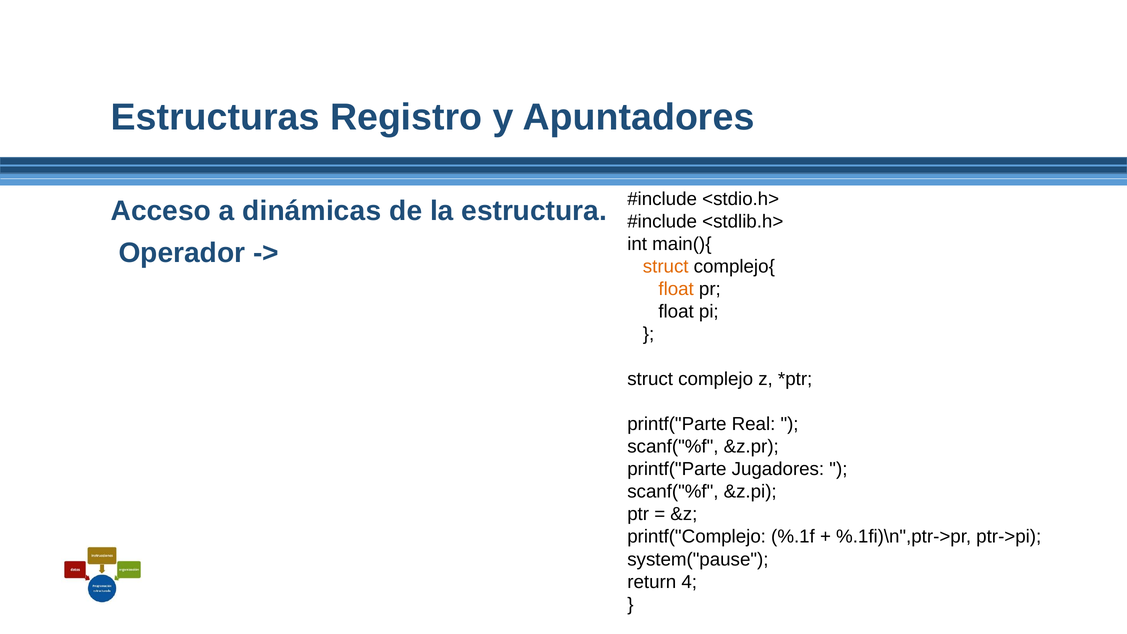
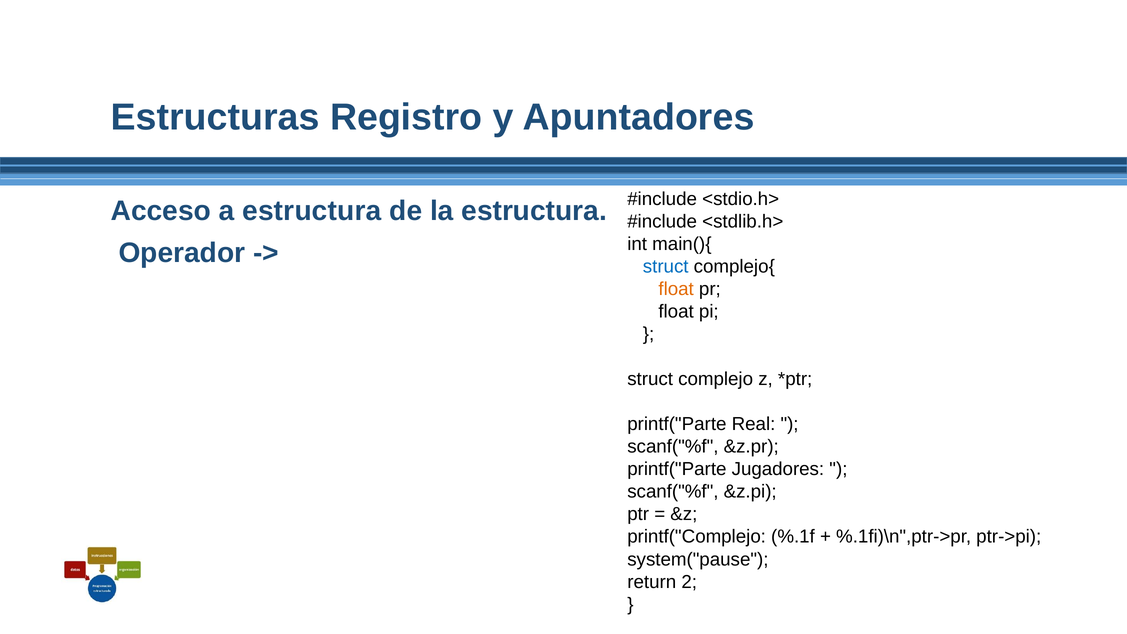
a dinámicas: dinámicas -> estructura
struct at (666, 266) colour: orange -> blue
4: 4 -> 2
